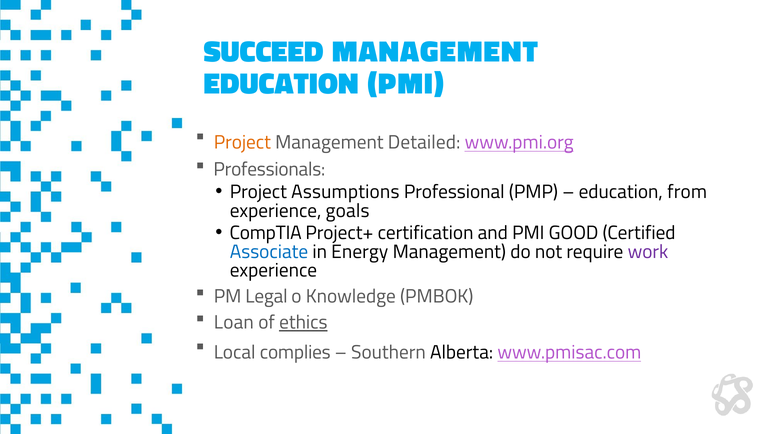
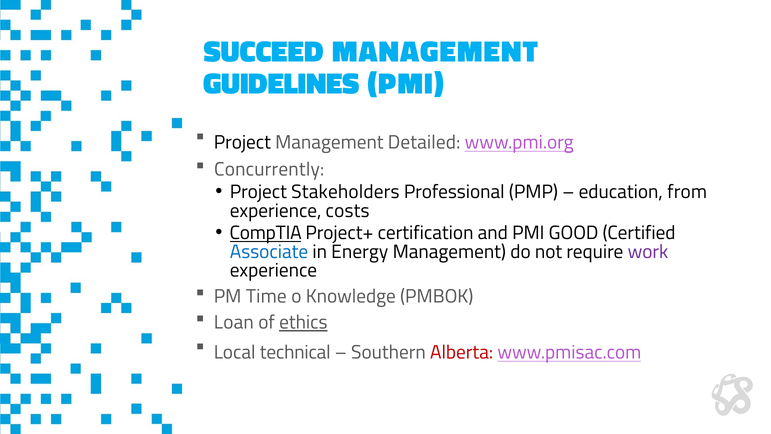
EDUCATION at (281, 84): EDUCATION -> GUIDELINES
Project at (242, 143) colour: orange -> black
Professionals: Professionals -> Concurrently
Assumptions: Assumptions -> Stakeholders
goals: goals -> costs
CompTIA underline: none -> present
Legal: Legal -> Time
complies: complies -> technical
Alberta colour: black -> red
